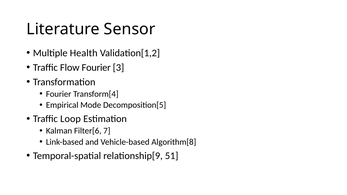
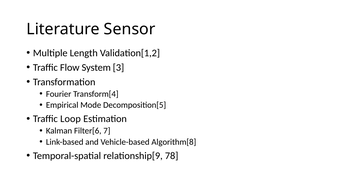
Health: Health -> Length
Flow Fourier: Fourier -> System
51: 51 -> 78
